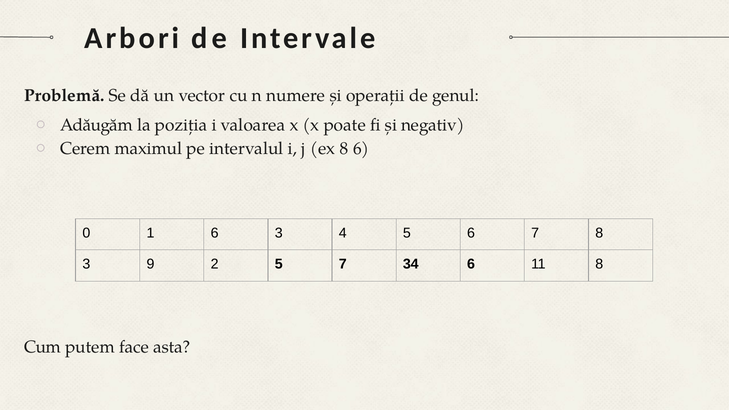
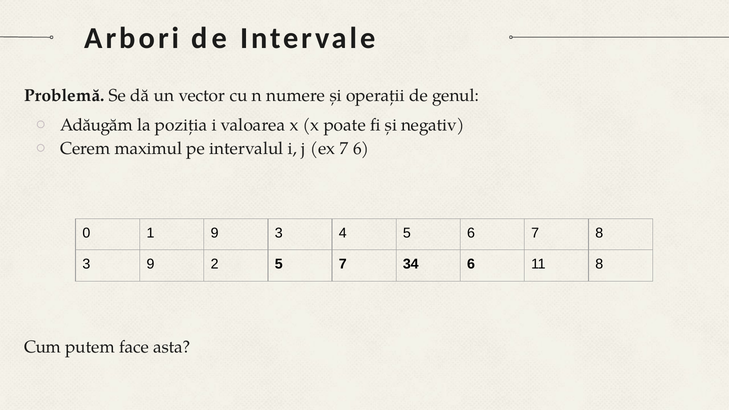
ex 8: 8 -> 7
1 6: 6 -> 9
